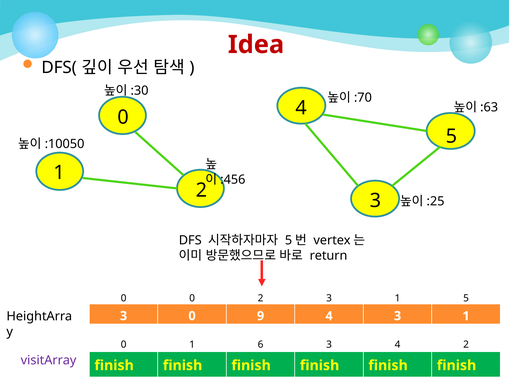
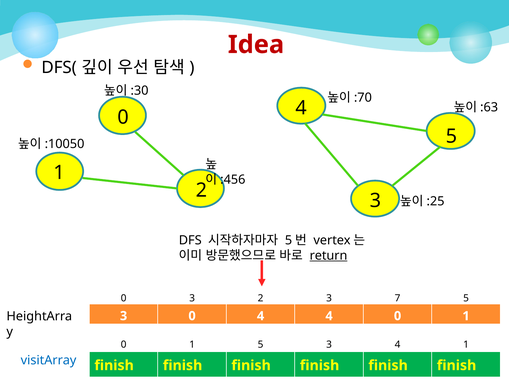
return underline: none -> present
0 0: 0 -> 3
2 3 1: 1 -> 7
0 9: 9 -> 4
4 3: 3 -> 0
1 6: 6 -> 5
4 2: 2 -> 1
visitArray colour: purple -> blue
